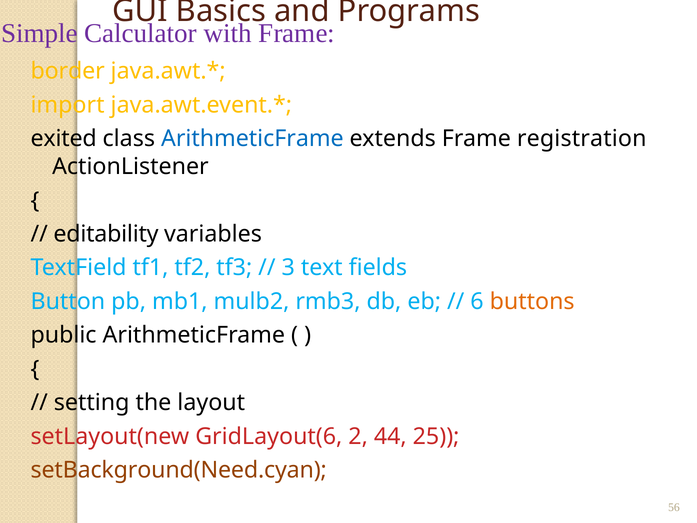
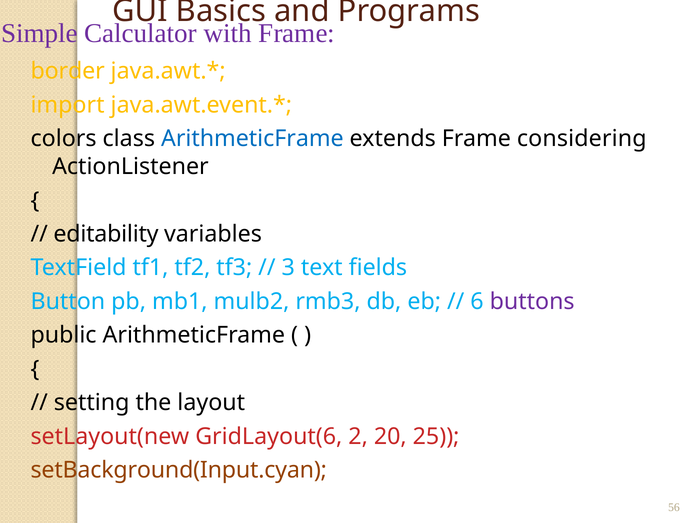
exited: exited -> colors
registration: registration -> considering
buttons colour: orange -> purple
44: 44 -> 20
setBackground(Need.cyan: setBackground(Need.cyan -> setBackground(Input.cyan
